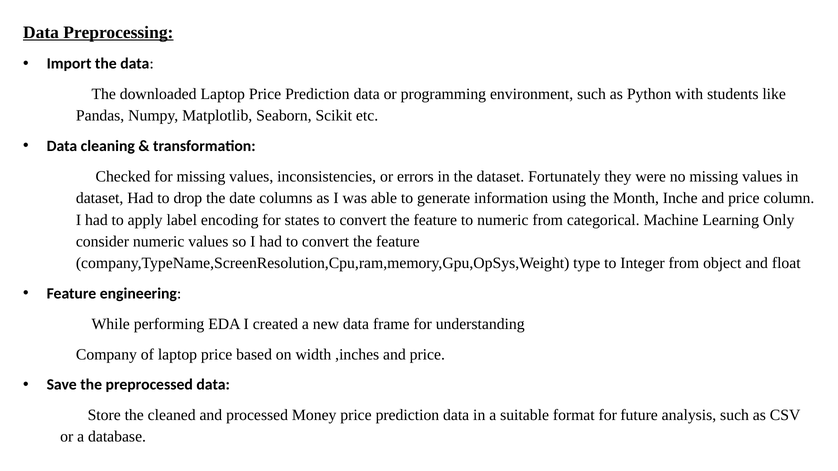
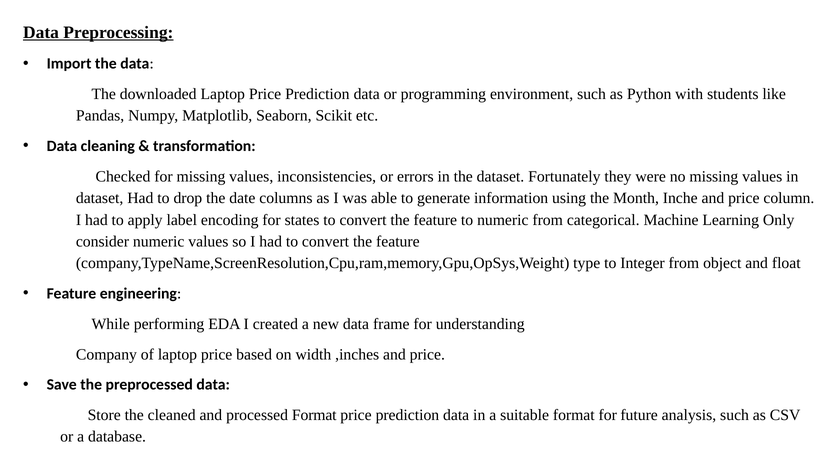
processed Money: Money -> Format
